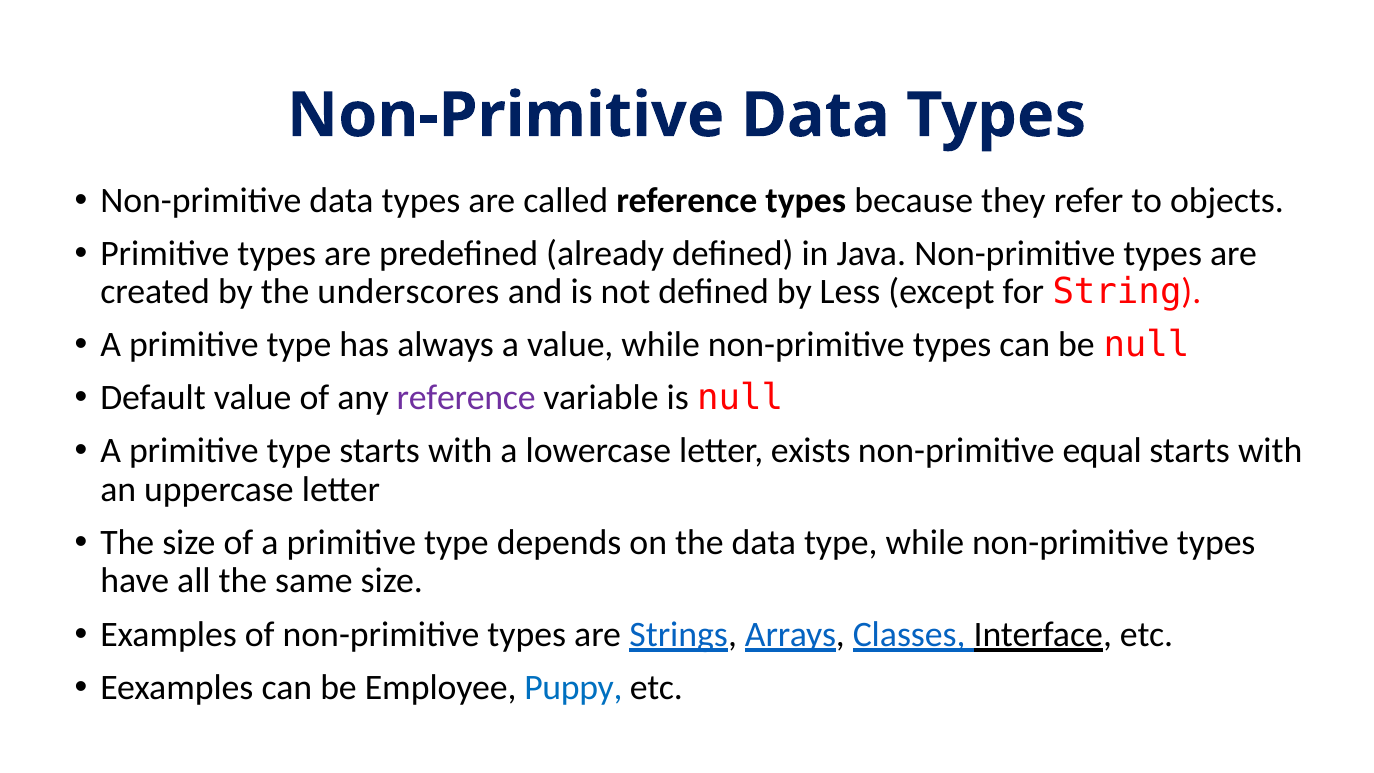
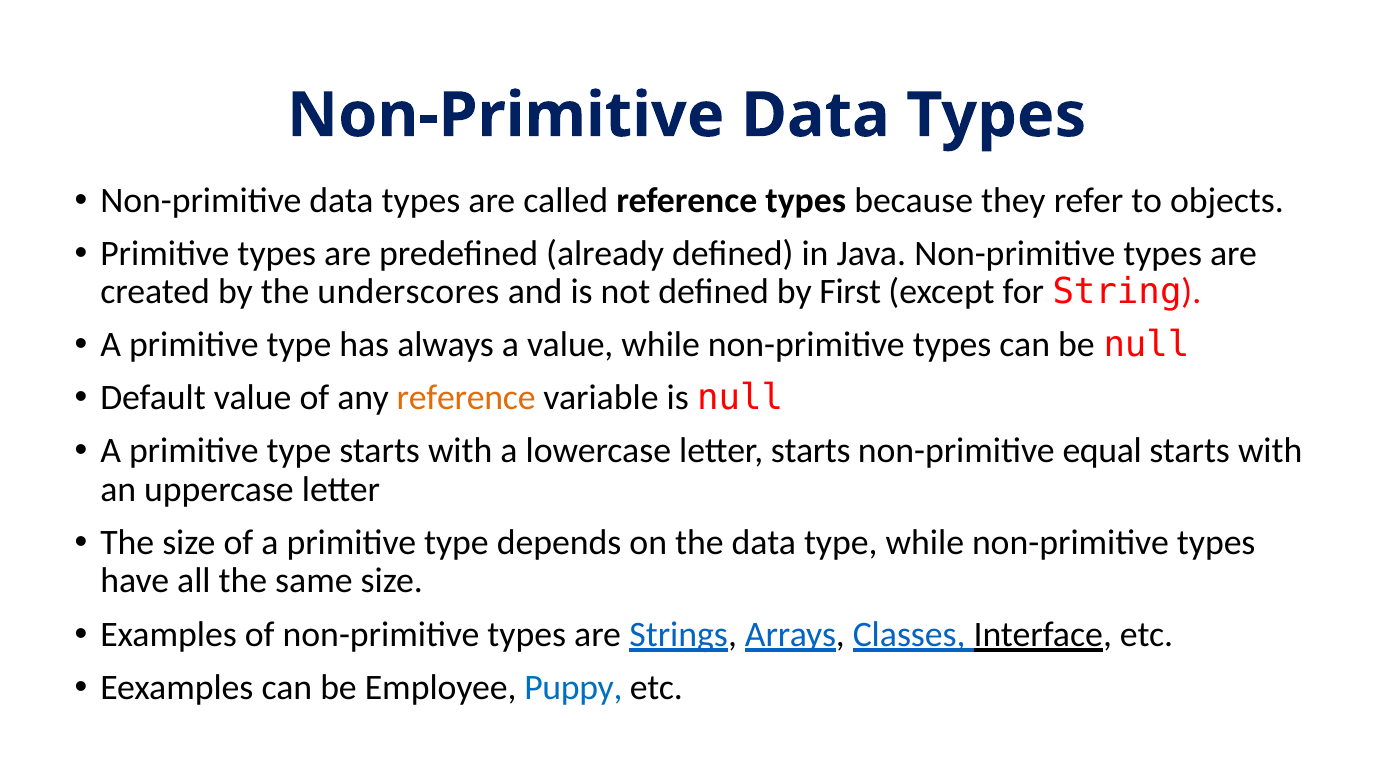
Less: Less -> First
reference at (466, 398) colour: purple -> orange
letter exists: exists -> starts
